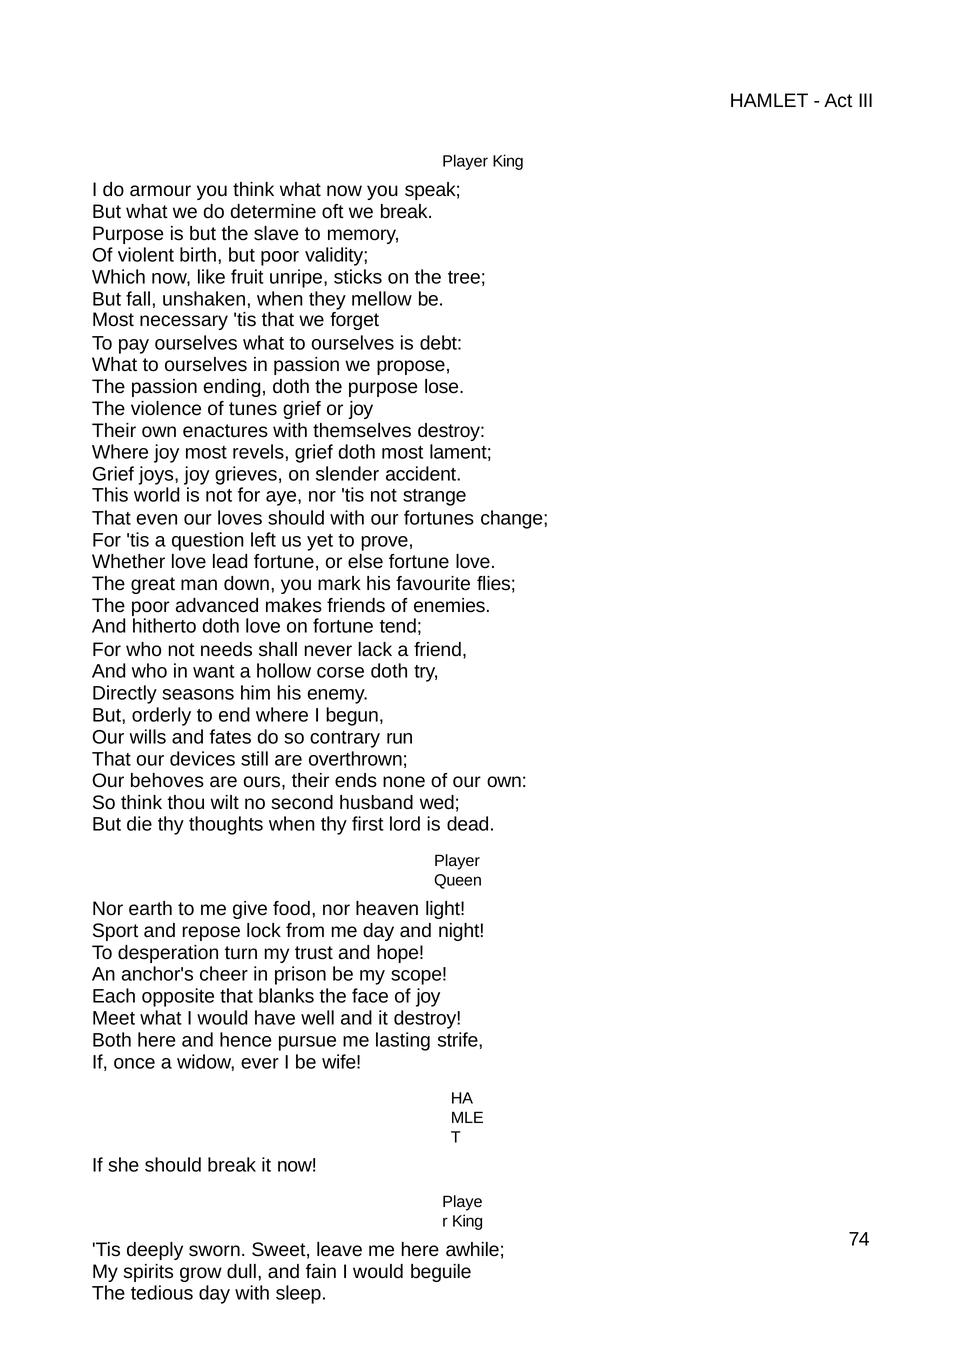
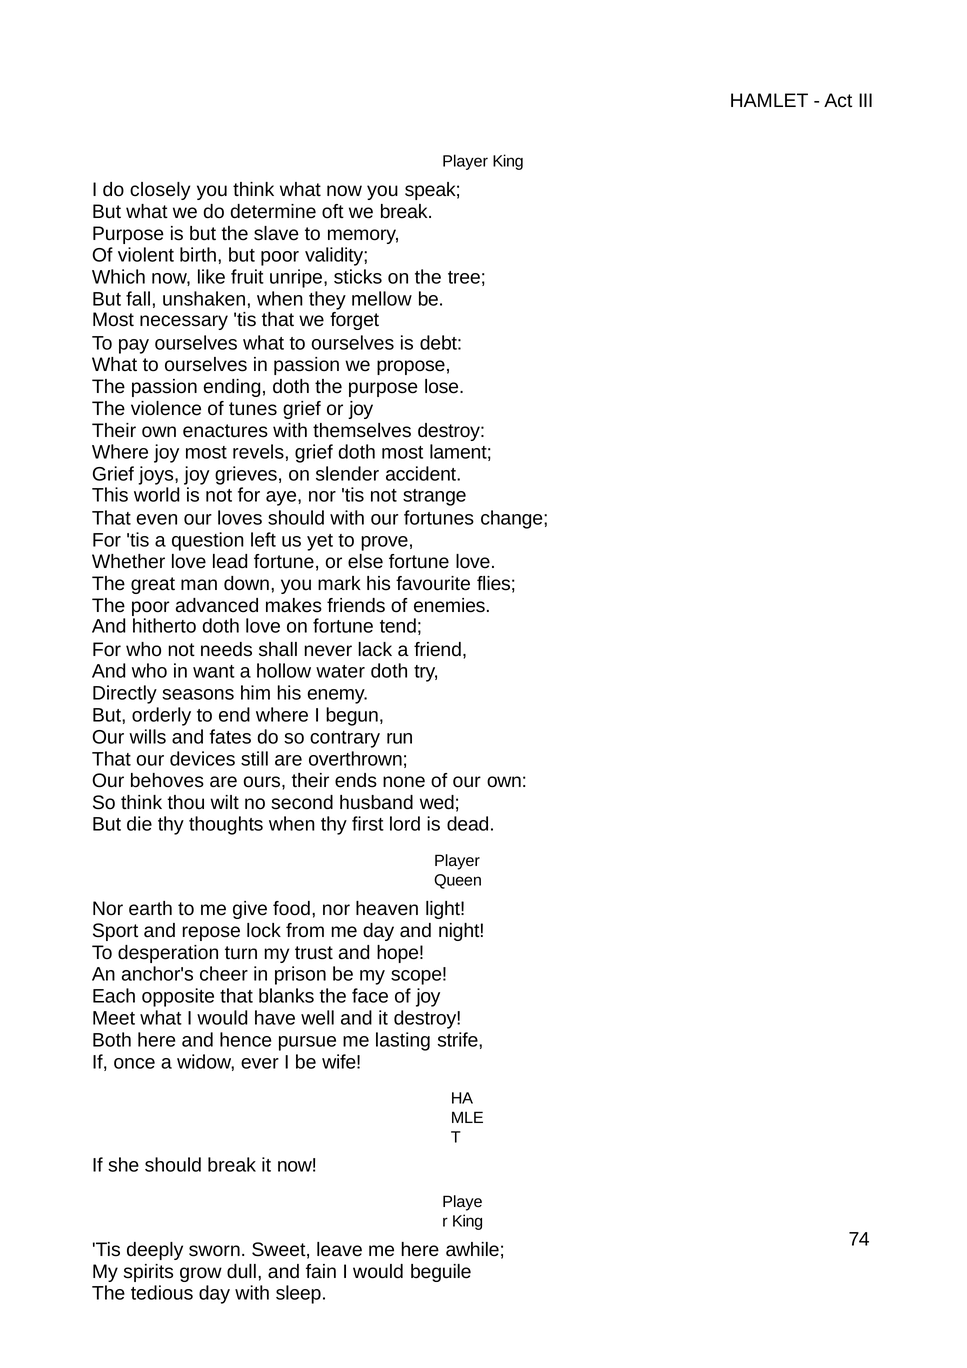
armour: armour -> closely
corse: corse -> water
